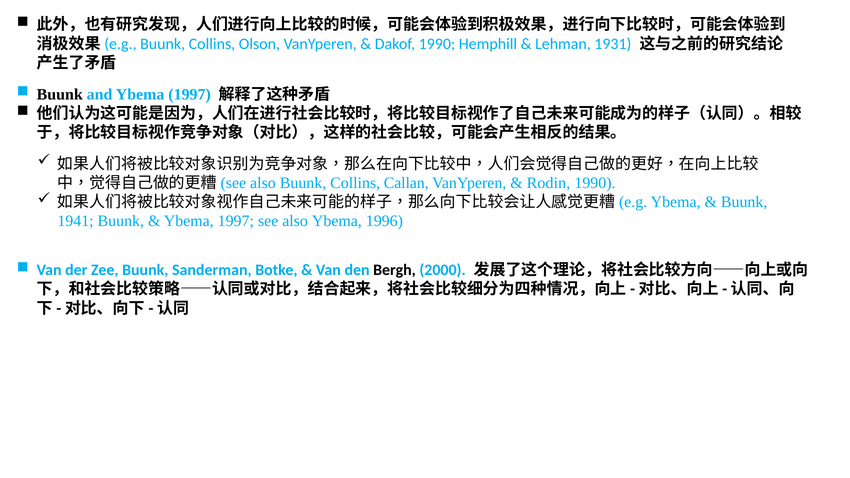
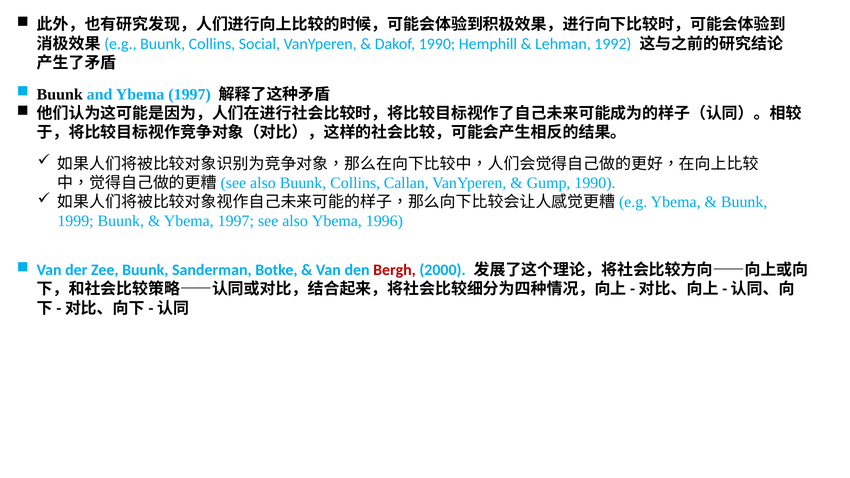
Olson: Olson -> Social
1931: 1931 -> 1992
Rodin: Rodin -> Gump
1941: 1941 -> 1999
Bergh colour: black -> red
